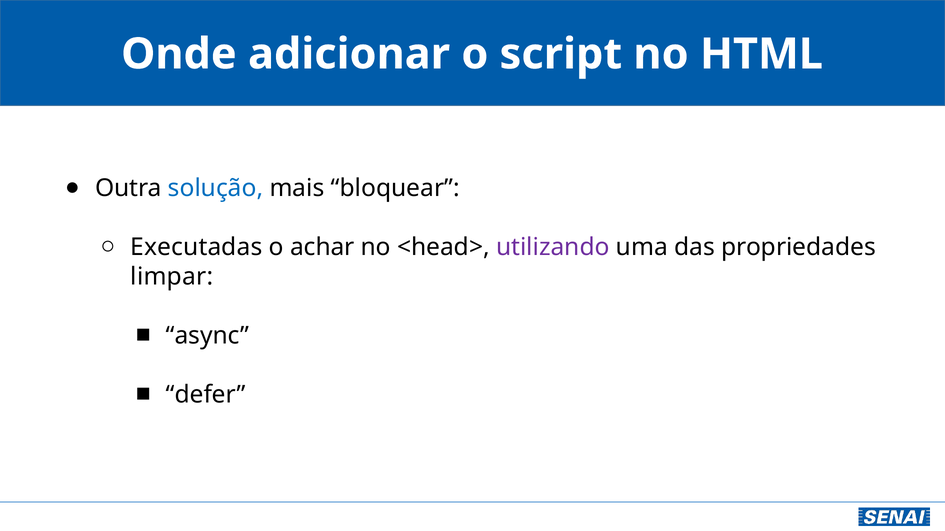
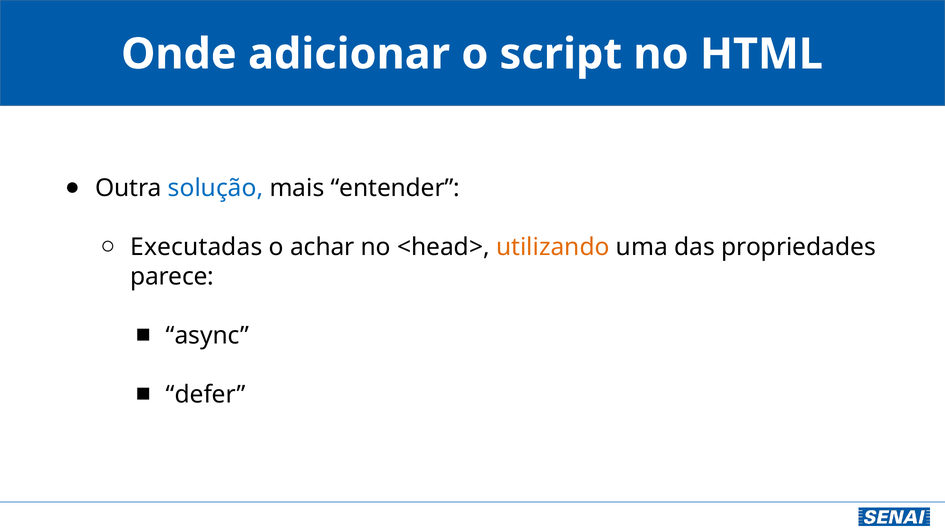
bloquear: bloquear -> entender
utilizando colour: purple -> orange
limpar: limpar -> parece
